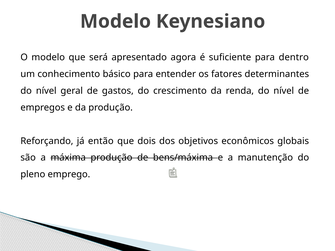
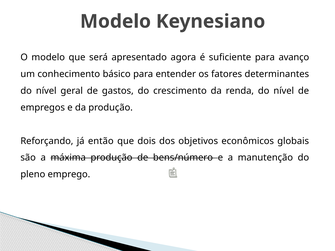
dentro: dentro -> avanço
bens/máxima: bens/máxima -> bens/número
